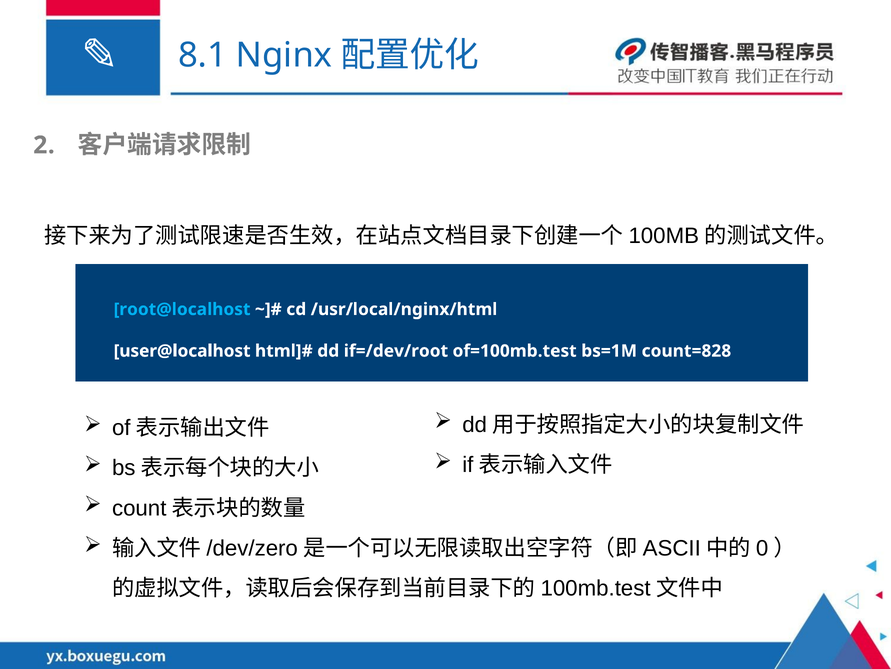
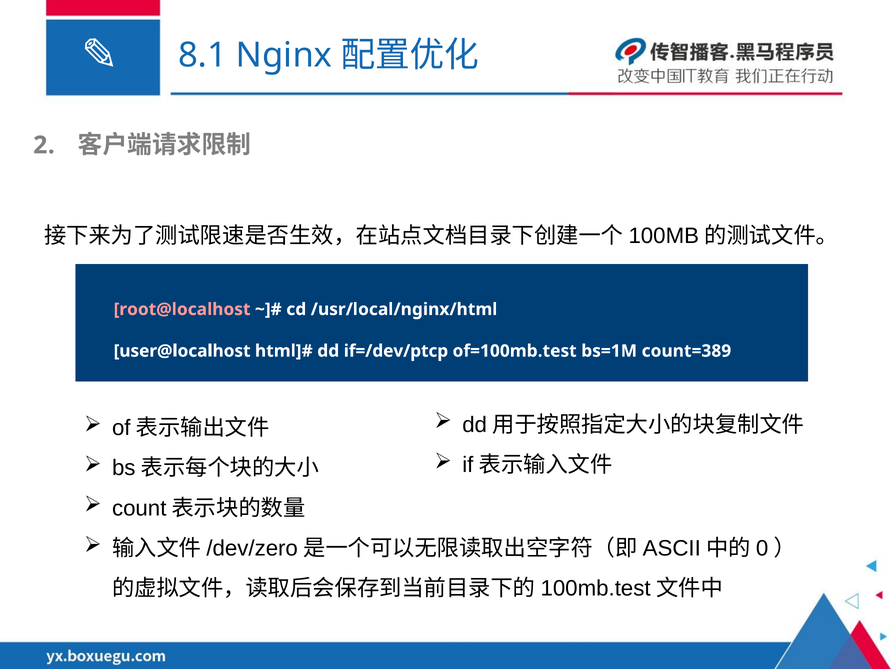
root@localhost colour: light blue -> pink
if=/dev/root: if=/dev/root -> if=/dev/ptcp
count=828: count=828 -> count=389
